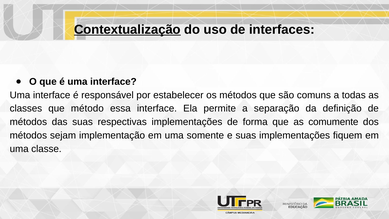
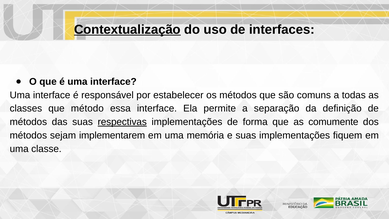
respectivas underline: none -> present
implementação: implementação -> implementarem
somente: somente -> memória
